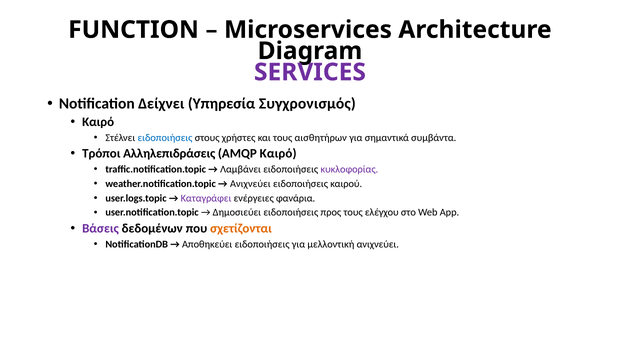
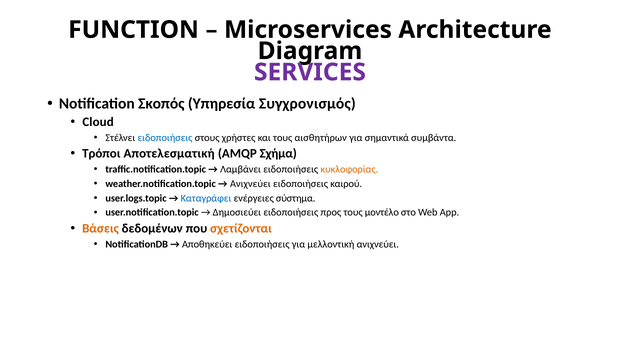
Δείχνει: Δείχνει -> Σκοπός
Καιρό at (98, 122): Καιρό -> Cloud
Αλληλεπιδράσεις: Αλληλεπιδράσεις -> Αποτελεσματική
AMQP Καιρό: Καιρό -> Σχήμα
κυκλοφορίας colour: purple -> orange
Καταγράφει colour: purple -> blue
φανάρια: φανάρια -> σύστημα
ελέγχου: ελέγχου -> μοντέλο
Βάσεις colour: purple -> orange
